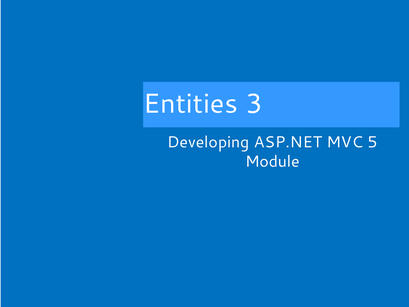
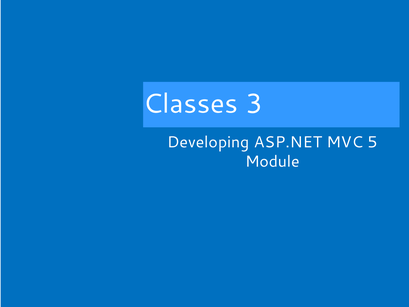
Entities: Entities -> Classes
